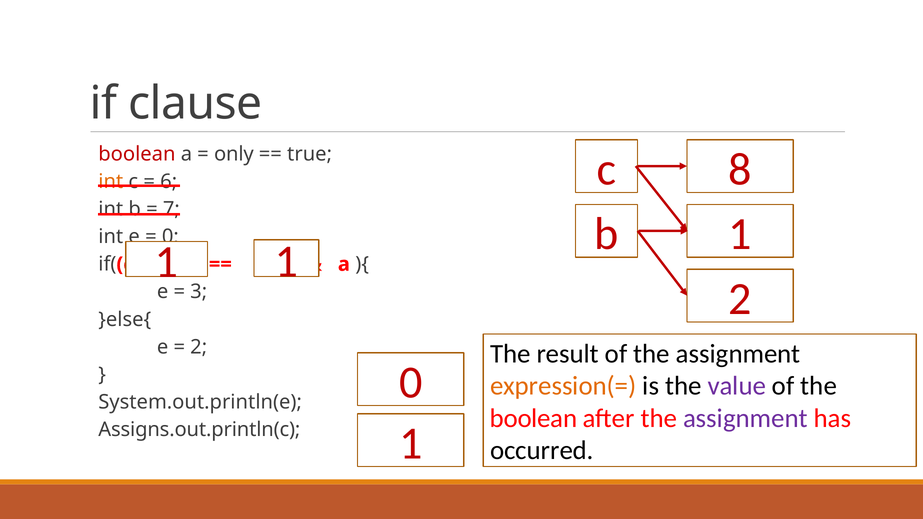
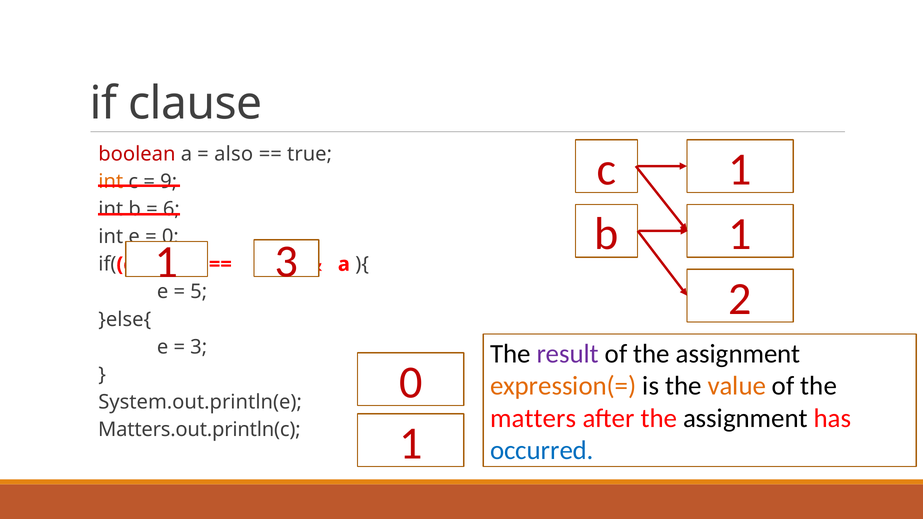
only: only -> also
c 8: 8 -> 1
6: 6 -> 9
7: 7 -> 6
1 at (286, 261): 1 -> 3
3: 3 -> 5
2 at (199, 347): 2 -> 3
result colour: black -> purple
value colour: purple -> orange
boolean at (533, 418): boolean -> matters
assignment at (745, 418) colour: purple -> black
Assigns.out.println(c: Assigns.out.println(c -> Matters.out.println(c
occurred colour: black -> blue
